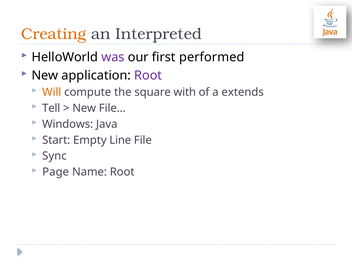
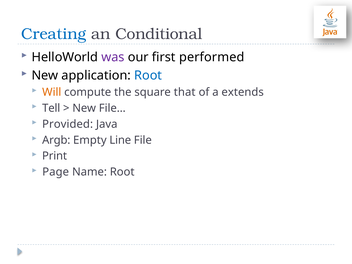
Creating colour: orange -> blue
Interpreted: Interpreted -> Conditional
Root at (148, 75) colour: purple -> blue
with: with -> that
Windows: Windows -> Provided
Start: Start -> Argb
Sync: Sync -> Print
